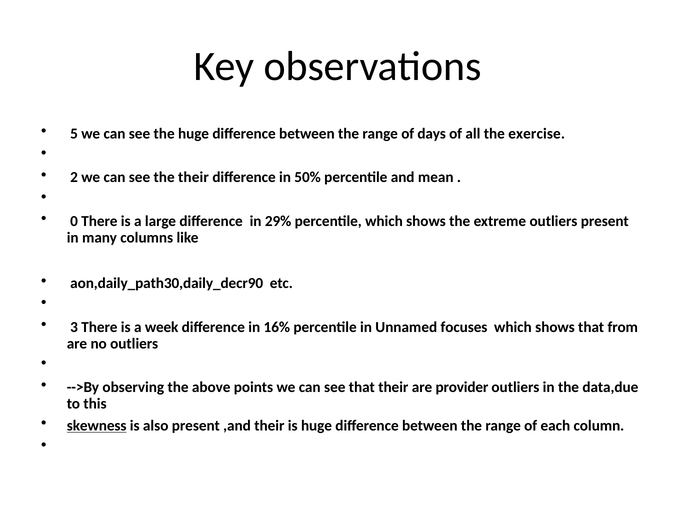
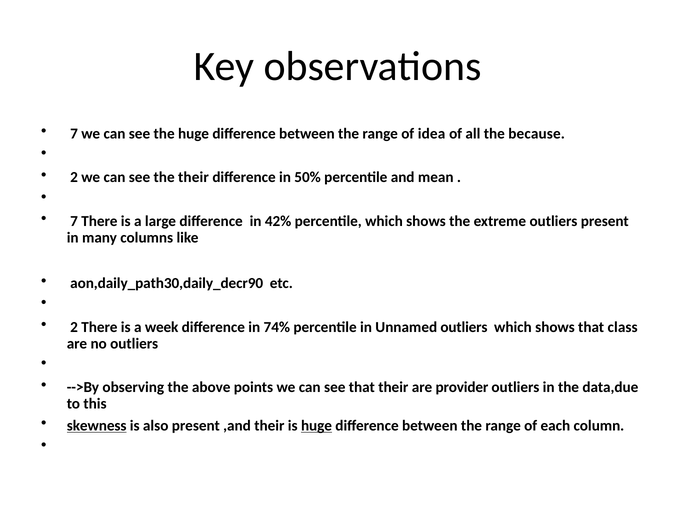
5 at (74, 133): 5 -> 7
days: days -> idea
exercise: exercise -> because
0 at (74, 221): 0 -> 7
29%: 29% -> 42%
3 at (74, 327): 3 -> 2
16%: 16% -> 74%
Unnamed focuses: focuses -> outliers
from: from -> class
huge at (317, 425) underline: none -> present
